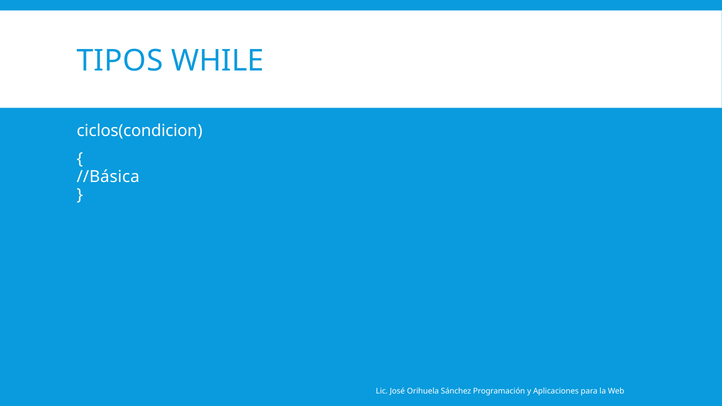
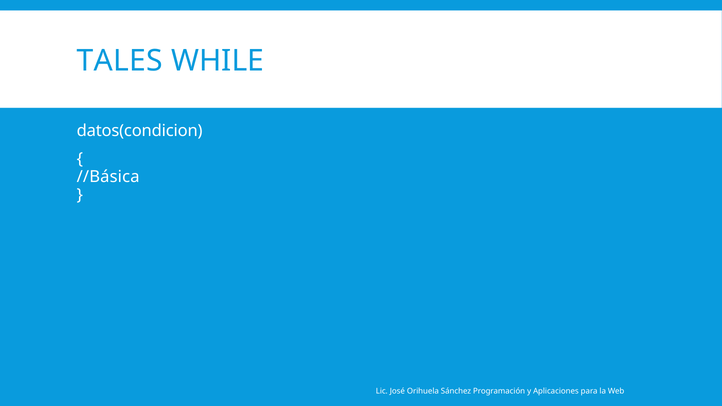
TIPOS: TIPOS -> TALES
ciclos(condicion: ciclos(condicion -> datos(condicion
